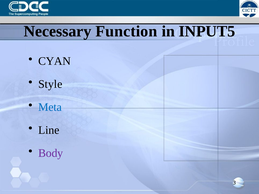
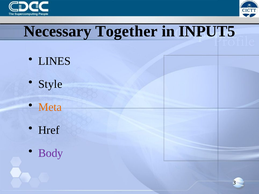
Function: Function -> Together
CYAN: CYAN -> LINES
Meta colour: blue -> orange
Line: Line -> Href
